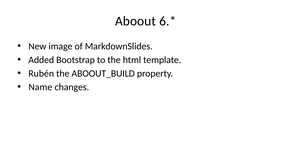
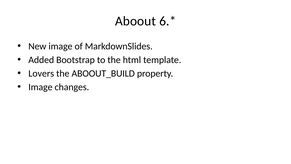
Rubén: Rubén -> Lovers
Name at (40, 87): Name -> Image
